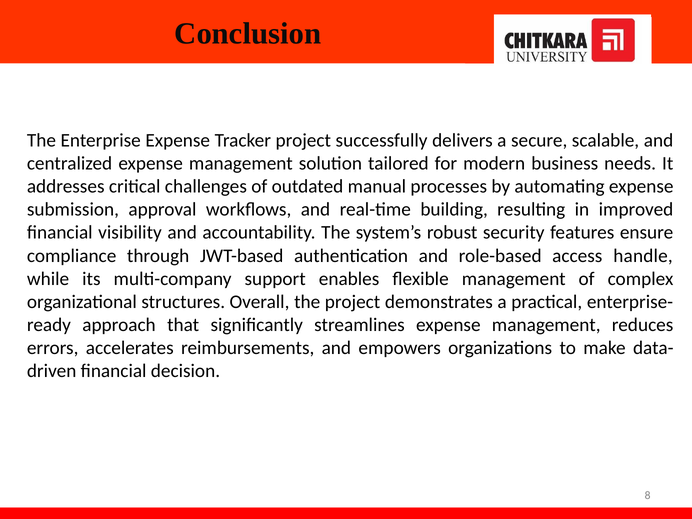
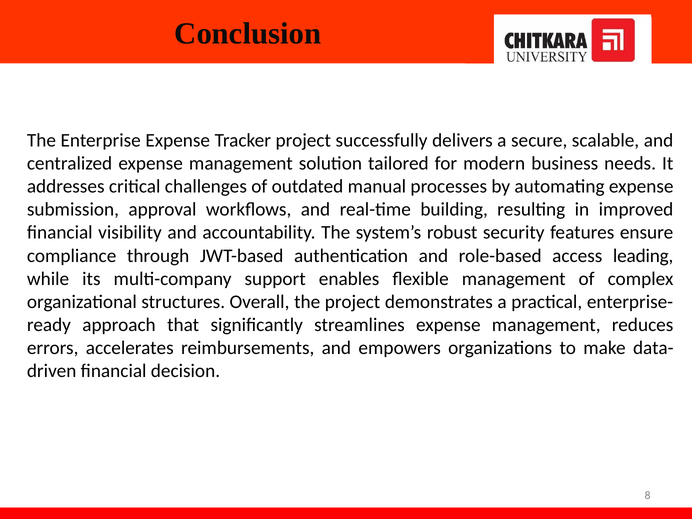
handle: handle -> leading
